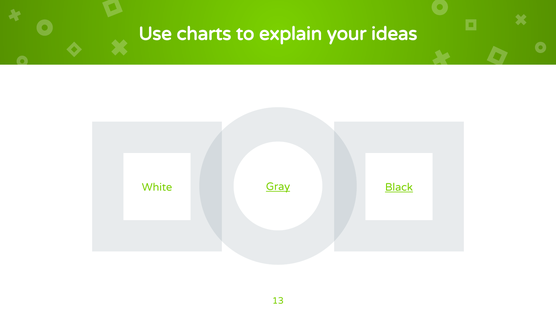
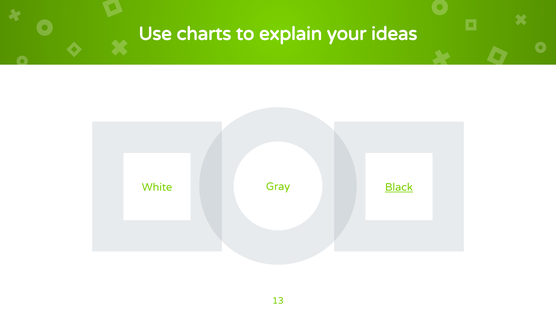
Gray underline: present -> none
